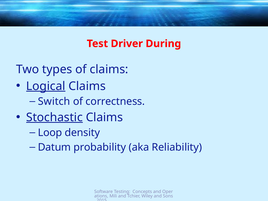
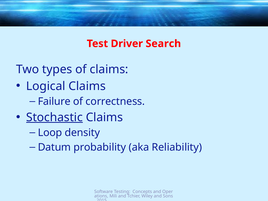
During: During -> Search
Logical underline: present -> none
Switch: Switch -> Failure
